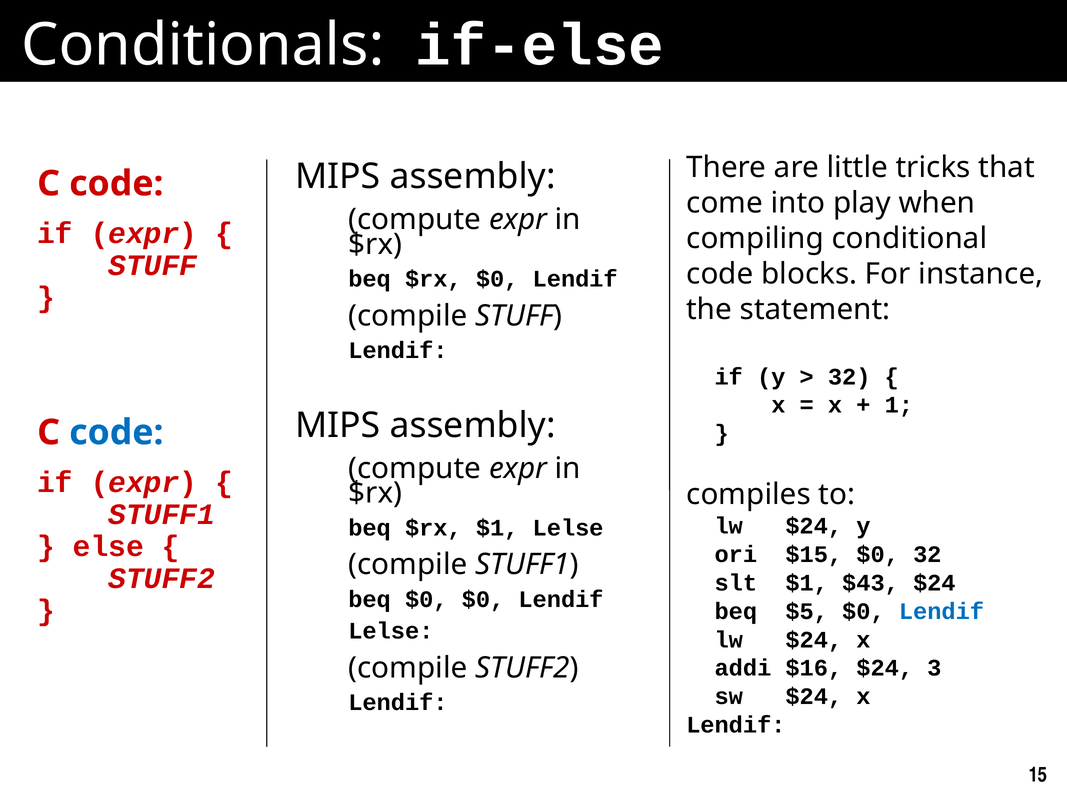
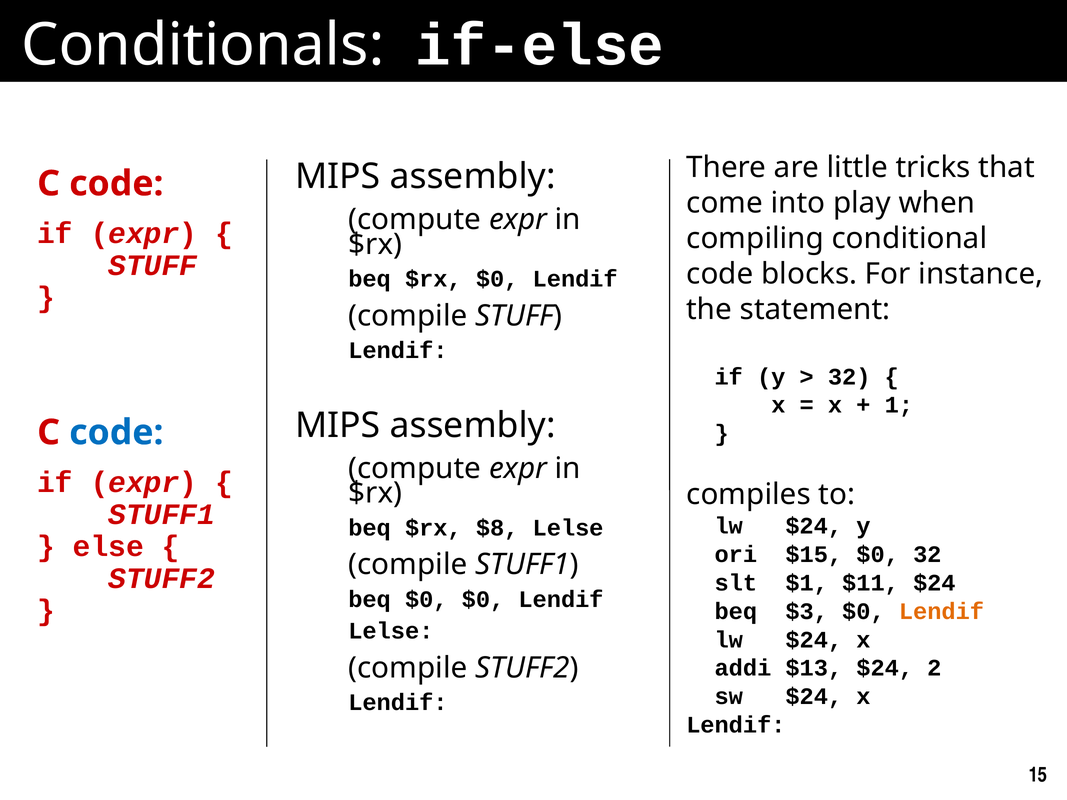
$rx $1: $1 -> $8
$43: $43 -> $11
$5: $5 -> $3
Lendif at (941, 612) colour: blue -> orange
$16: $16 -> $13
3: 3 -> 2
